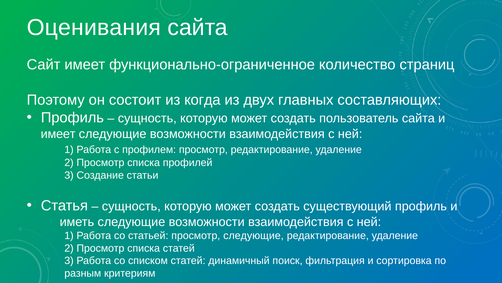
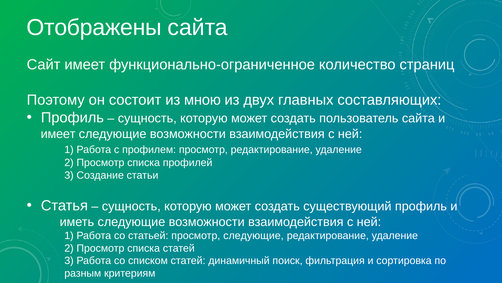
Оценивания: Оценивания -> Отображены
когда: когда -> мною
